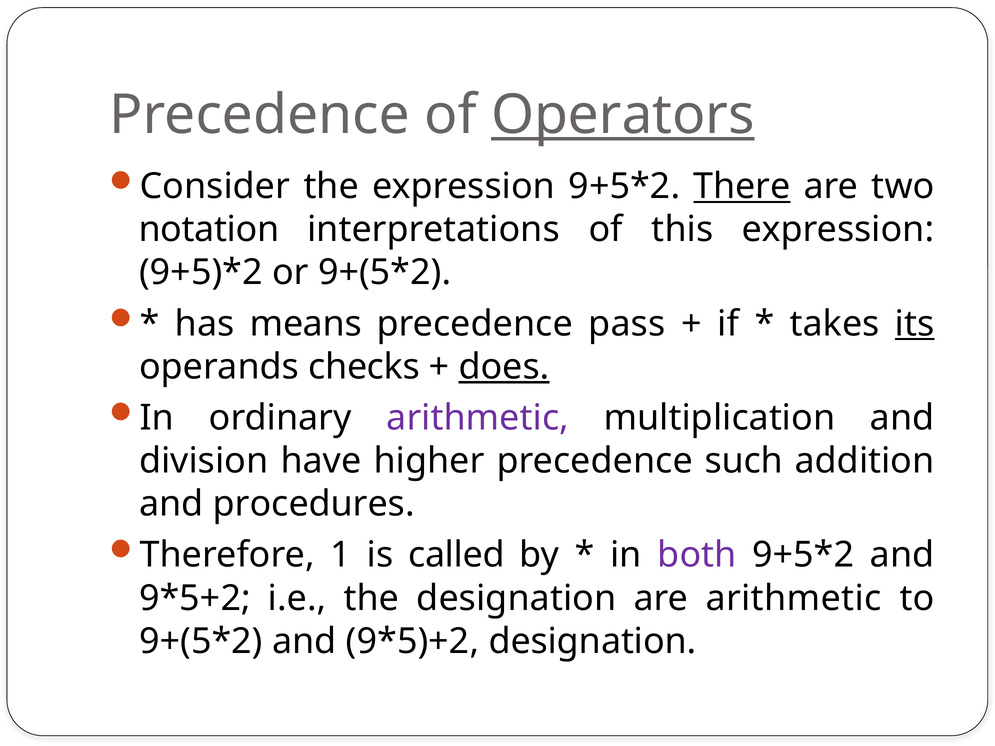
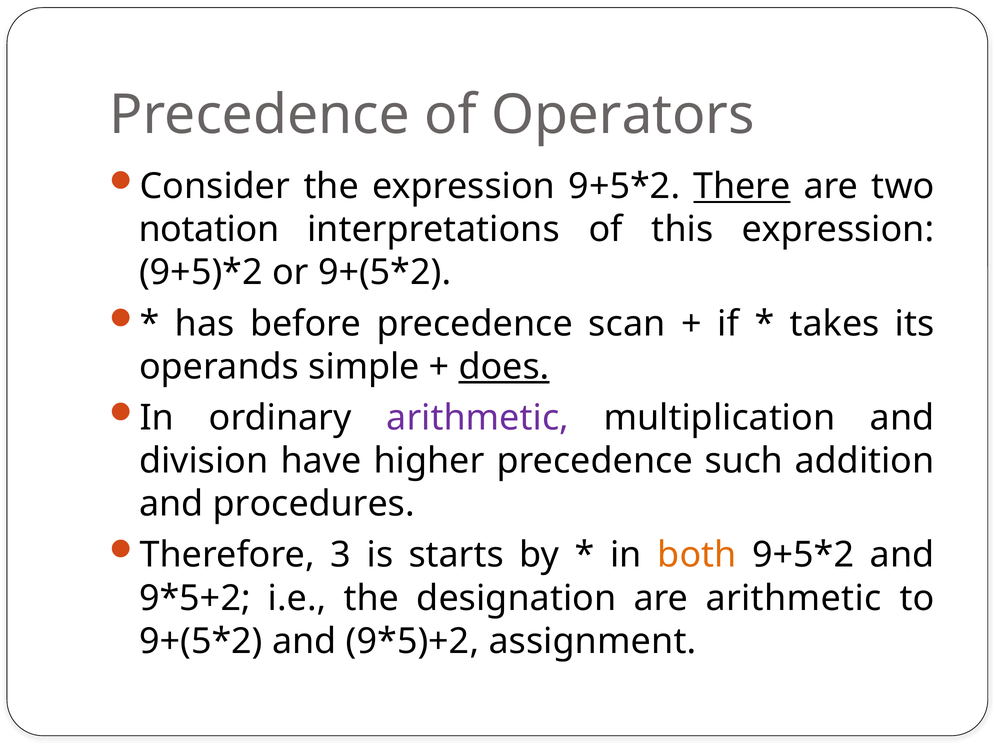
Operators underline: present -> none
means: means -> before
pass: pass -> scan
its underline: present -> none
checks: checks -> simple
1: 1 -> 3
called: called -> starts
both colour: purple -> orange
designation at (593, 642): designation -> assignment
